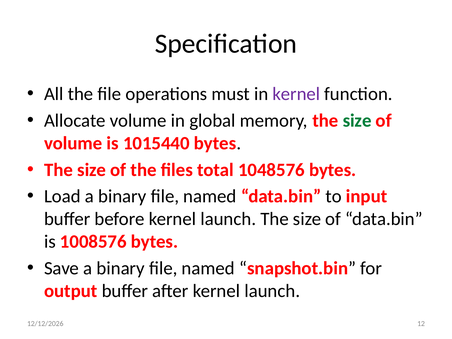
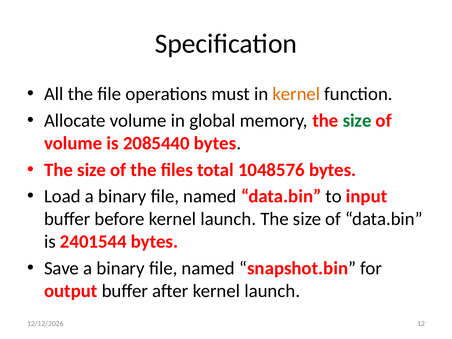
kernel at (296, 94) colour: purple -> orange
1015440: 1015440 -> 2085440
1008576: 1008576 -> 2401544
